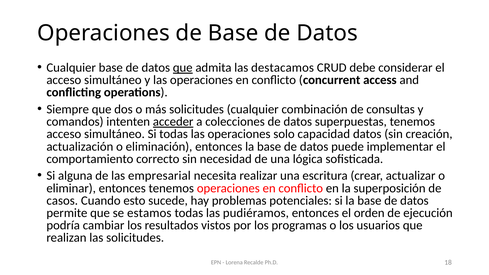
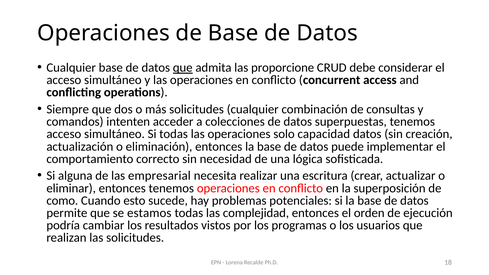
destacamos: destacamos -> proporcione
acceder underline: present -> none
casos: casos -> como
pudiéramos: pudiéramos -> complejidad
